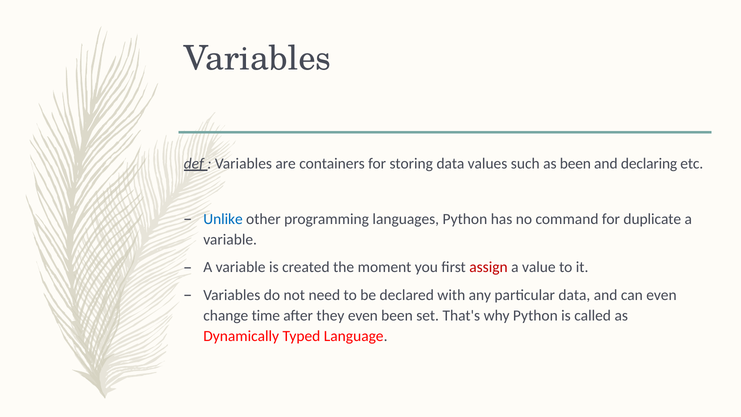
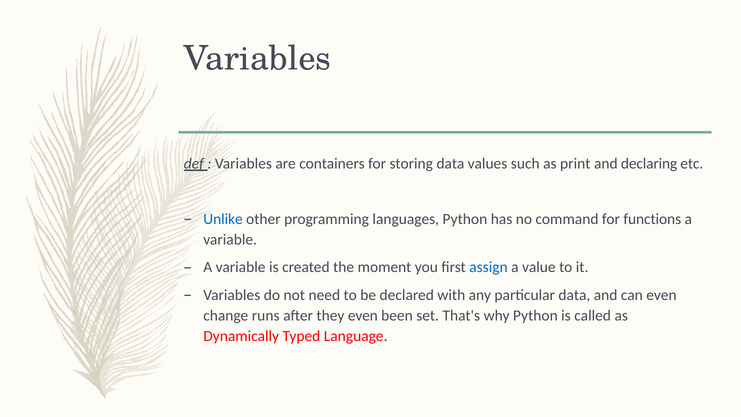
as been: been -> print
duplicate: duplicate -> functions
assign colour: red -> blue
time: time -> runs
